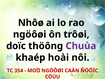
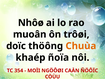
ngöôøi at (30, 34): ngöôøi -> muoân
Chuùa colour: purple -> orange
hoài: hoài -> ñoïa
